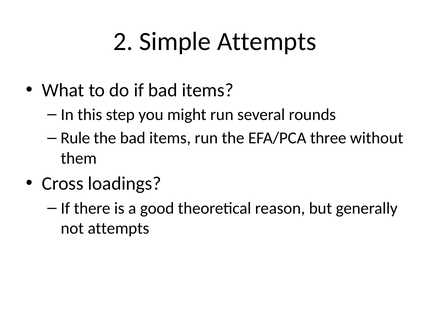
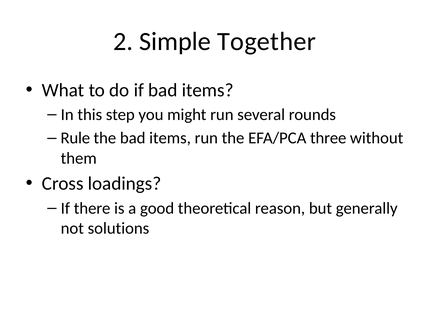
Simple Attempts: Attempts -> Together
not attempts: attempts -> solutions
